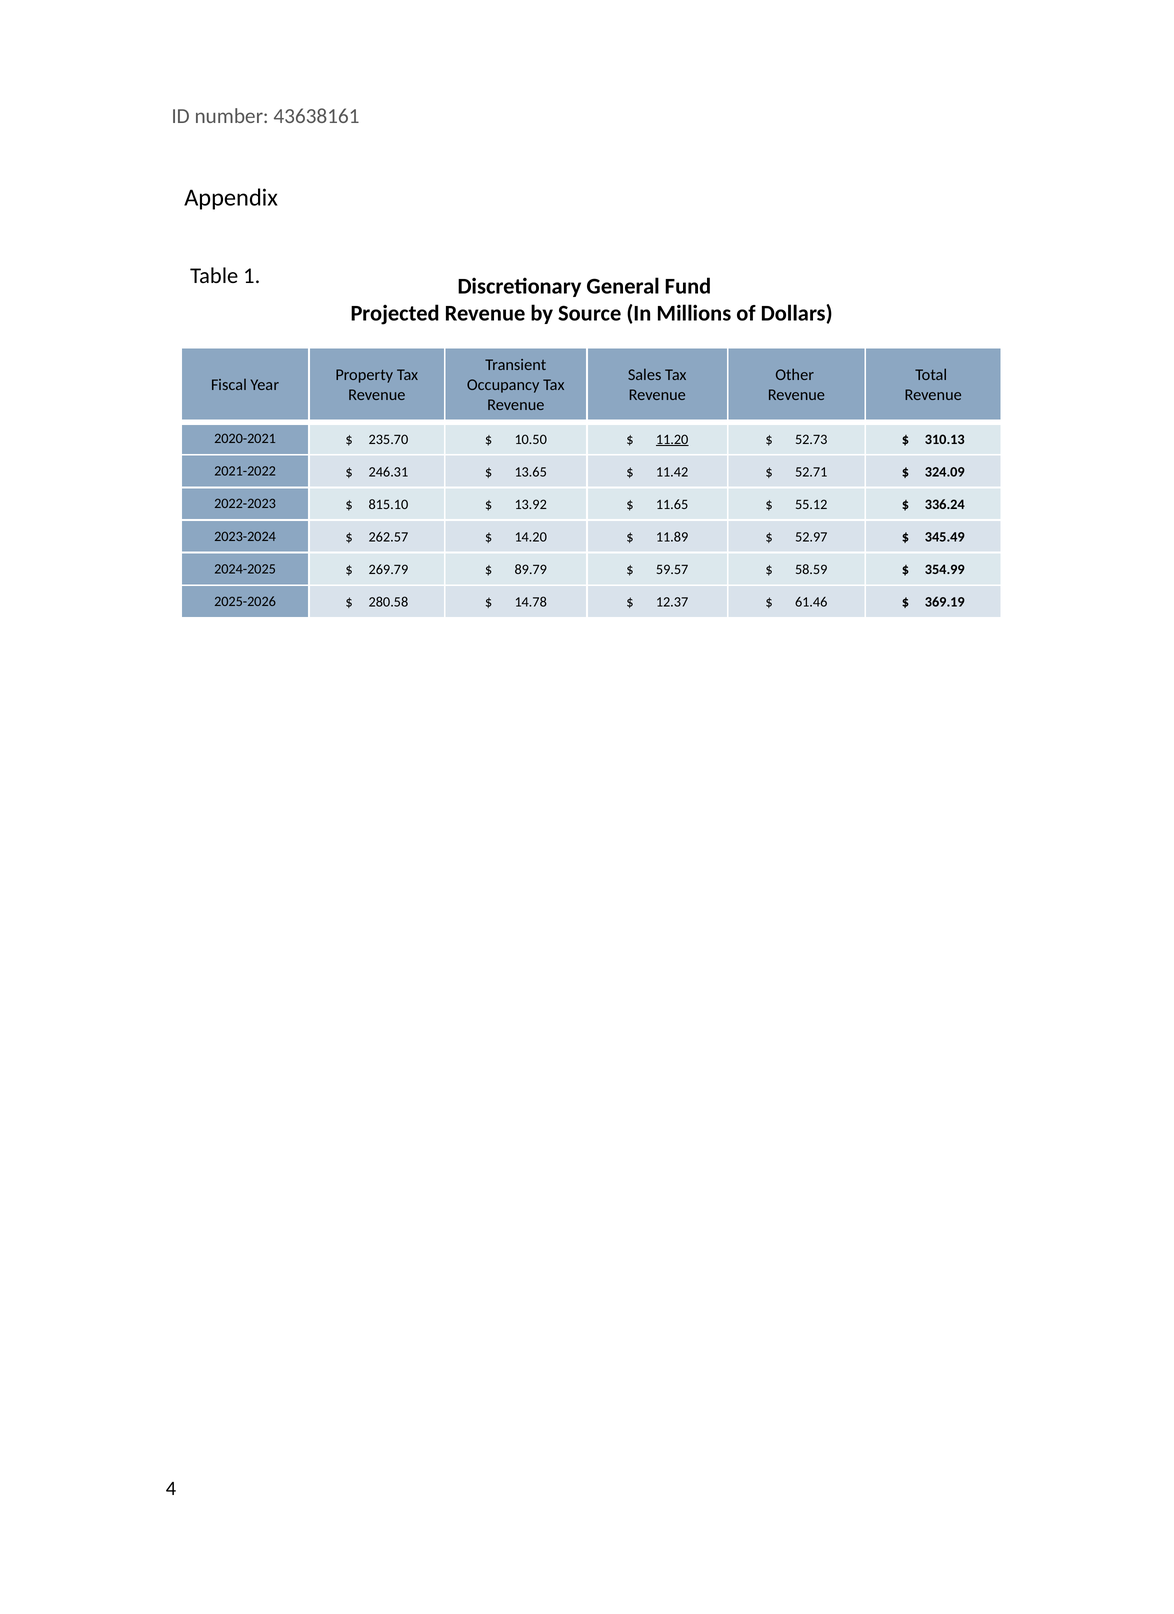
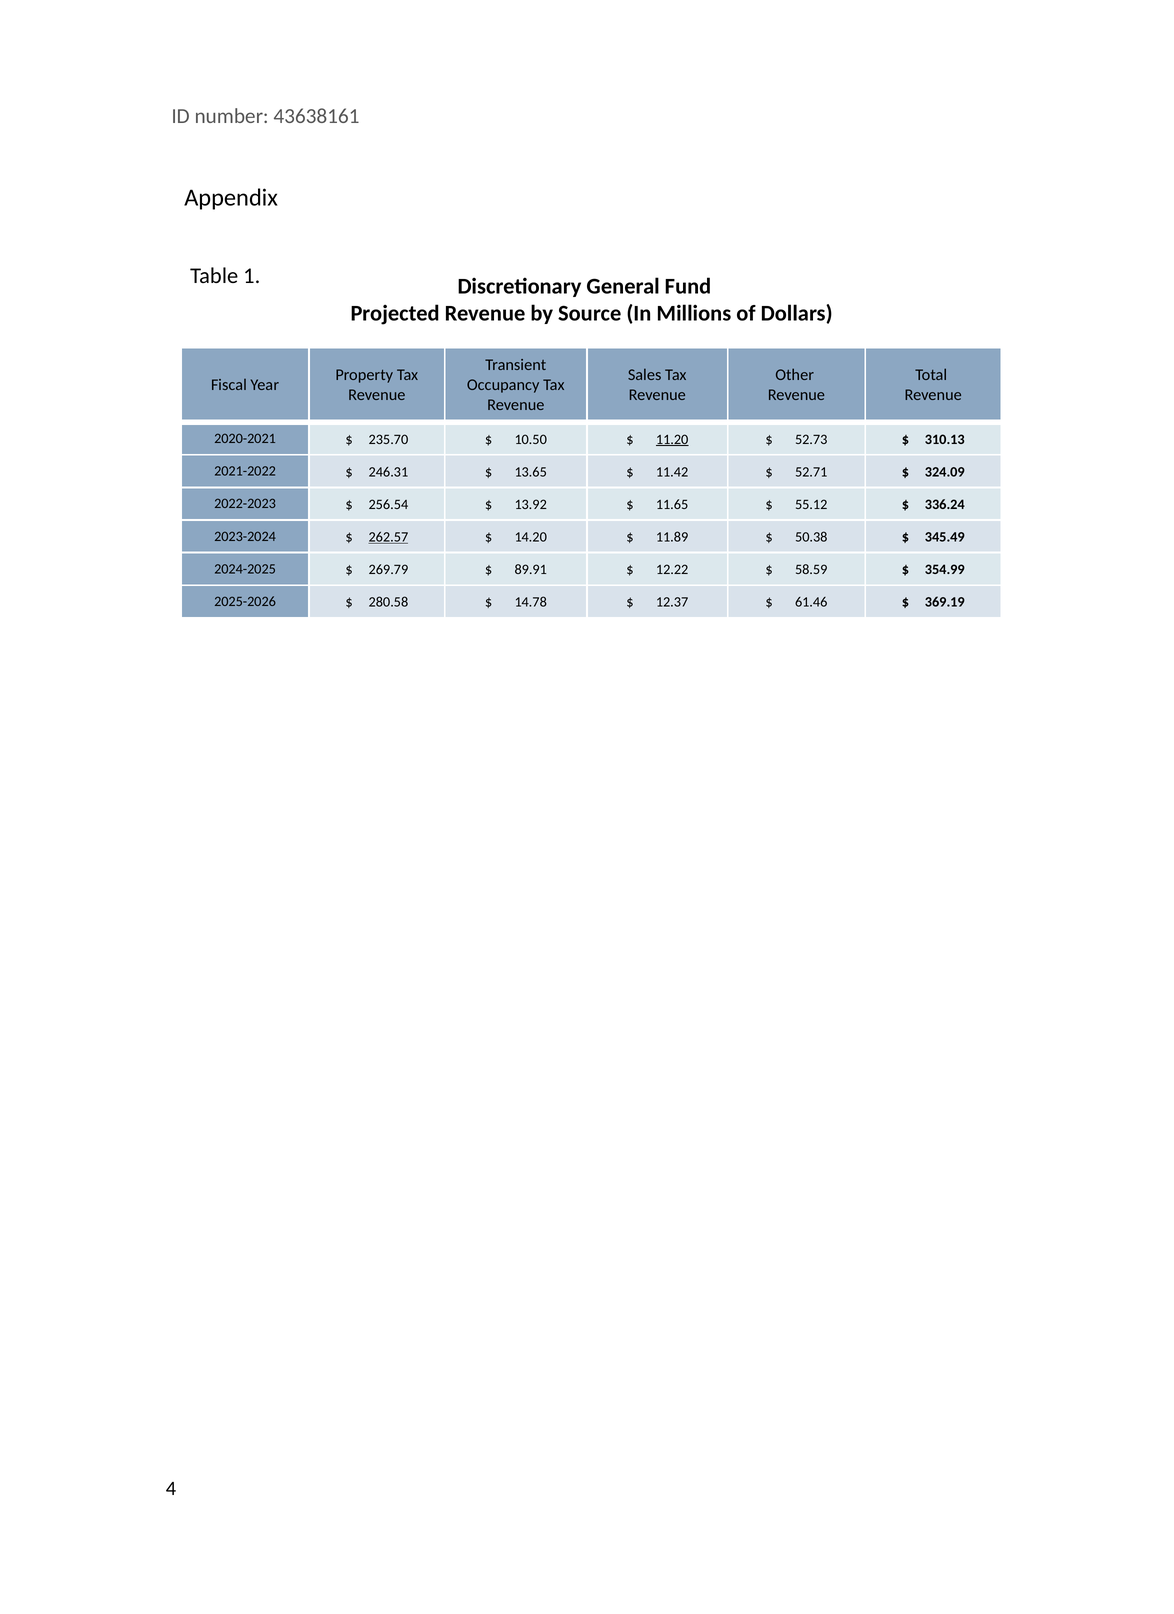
815.10: 815.10 -> 256.54
262.57 underline: none -> present
52.97: 52.97 -> 50.38
89.79: 89.79 -> 89.91
59.57: 59.57 -> 12.22
